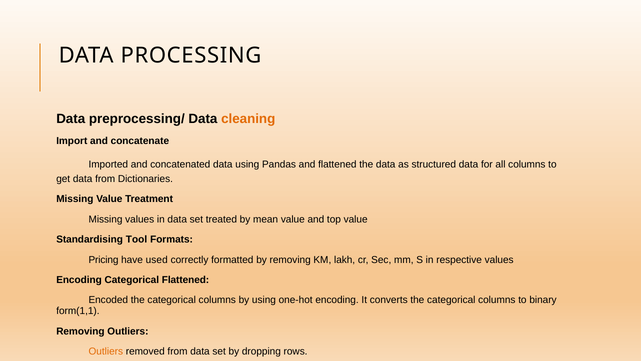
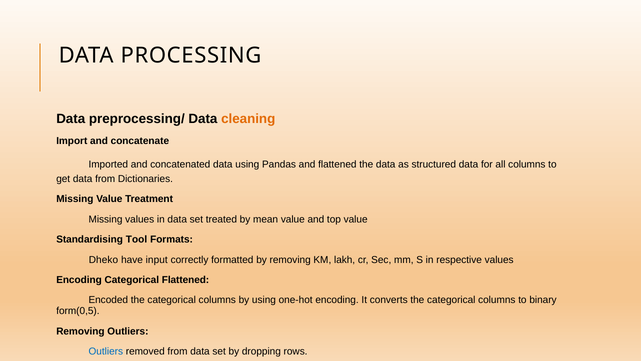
Pricing: Pricing -> Dheko
used: used -> input
form(1,1: form(1,1 -> form(0,5
Outliers at (106, 351) colour: orange -> blue
